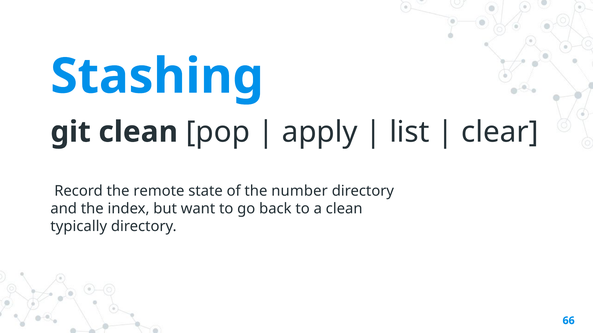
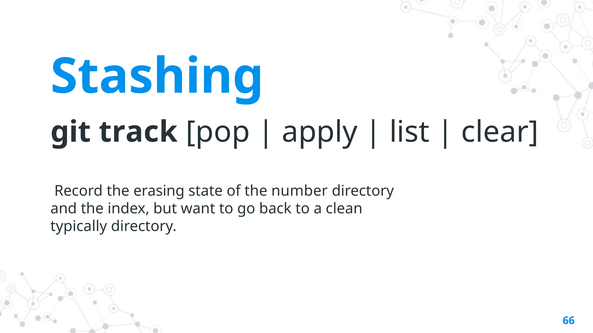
git clean: clean -> track
remote: remote -> erasing
